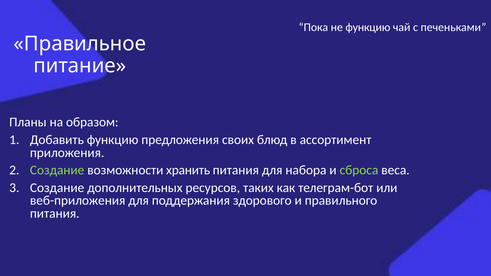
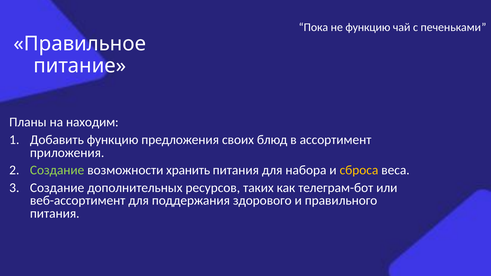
образом: образом -> находим
сброса colour: light green -> yellow
веб-приложения: веб-приложения -> веб-ассортимент
